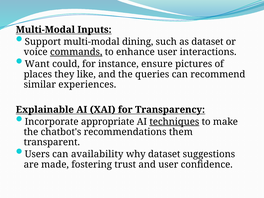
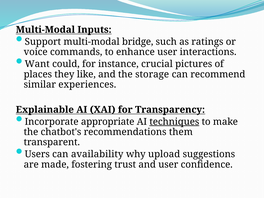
dining: dining -> bridge
as dataset: dataset -> ratings
commands underline: present -> none
ensure: ensure -> crucial
queries: queries -> storage
why dataset: dataset -> upload
